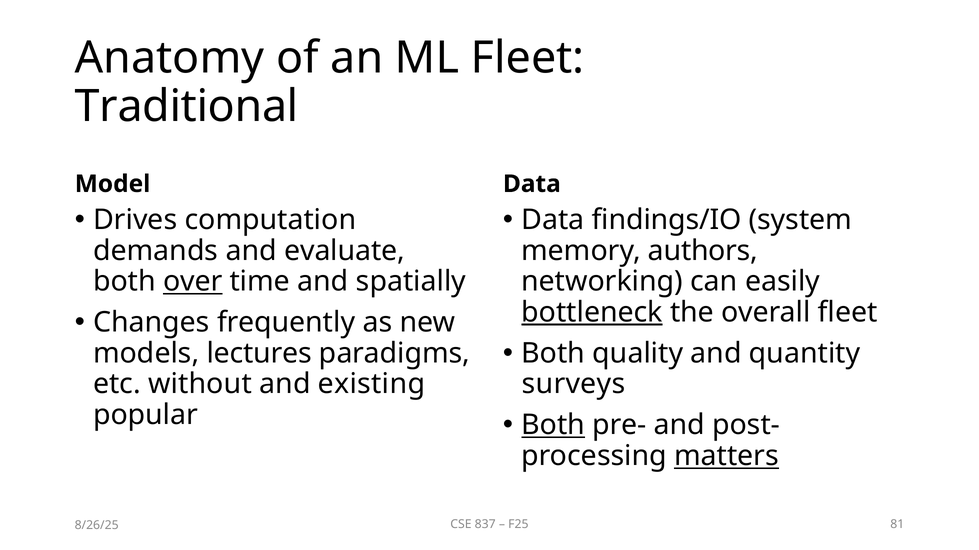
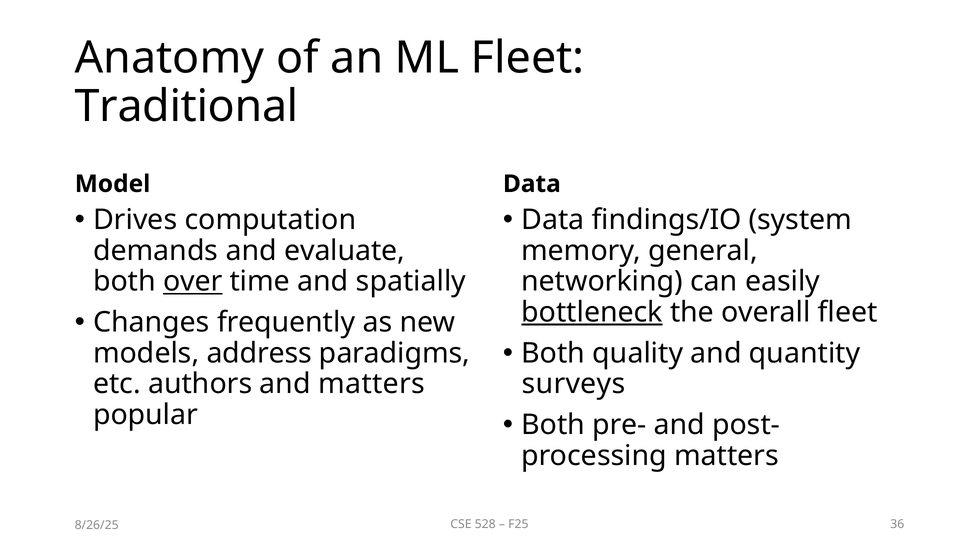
authors: authors -> general
lectures: lectures -> address
without: without -> authors
and existing: existing -> matters
Both at (553, 426) underline: present -> none
matters at (727, 456) underline: present -> none
837: 837 -> 528
81: 81 -> 36
